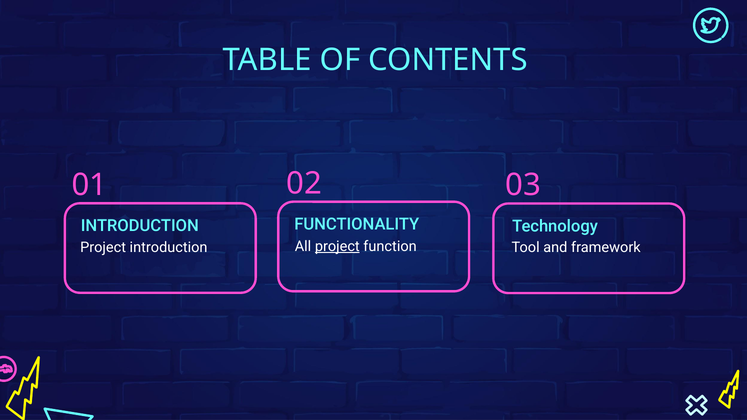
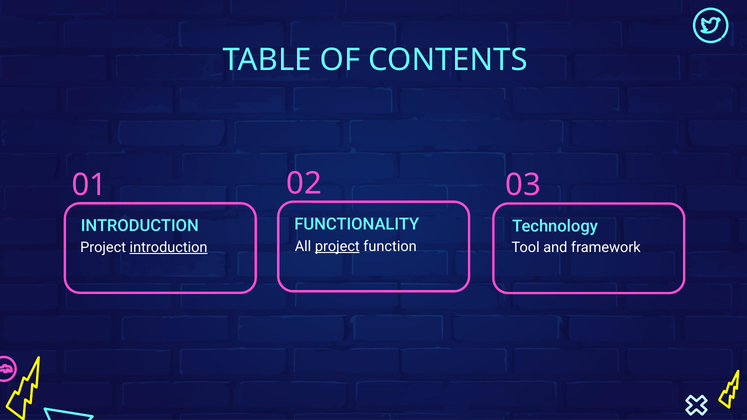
introduction at (169, 247) underline: none -> present
